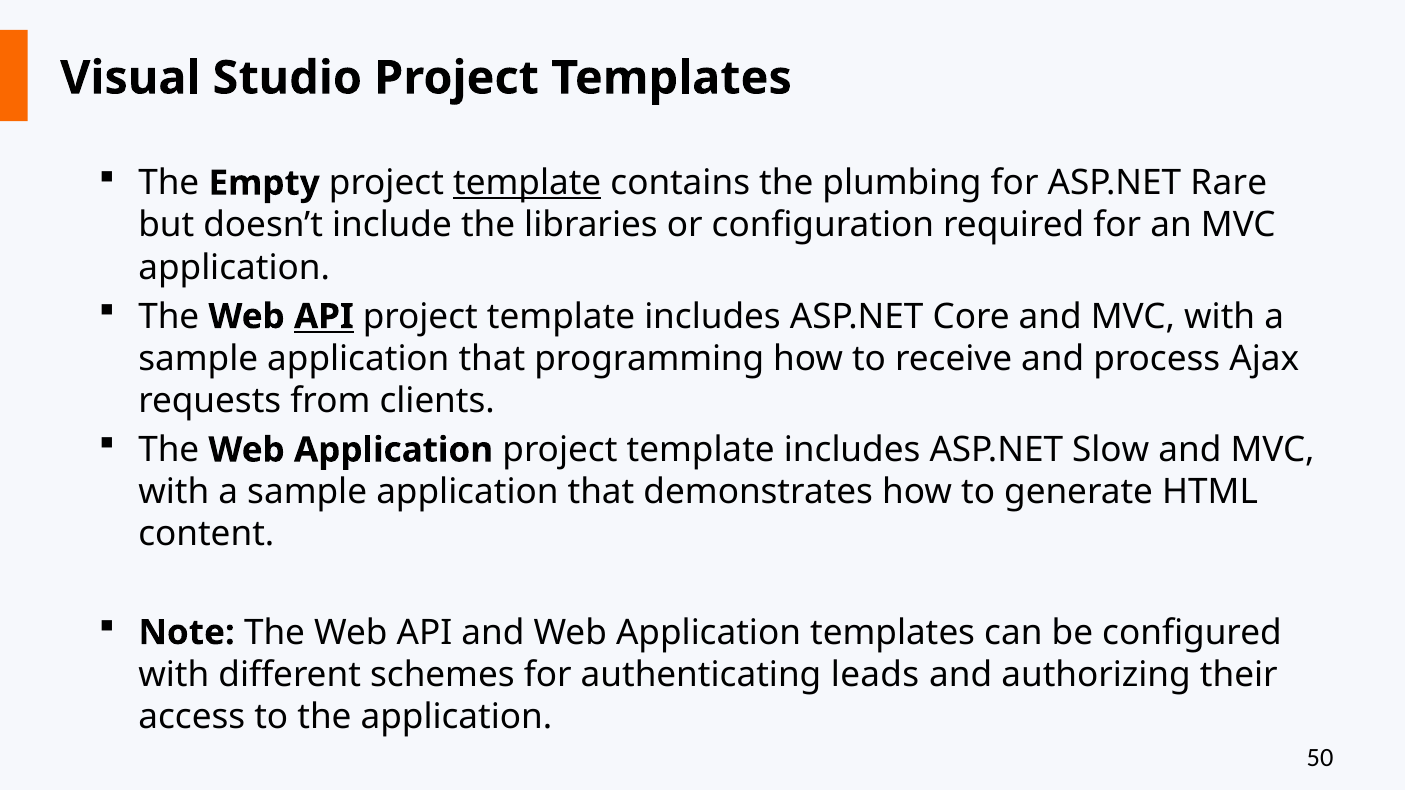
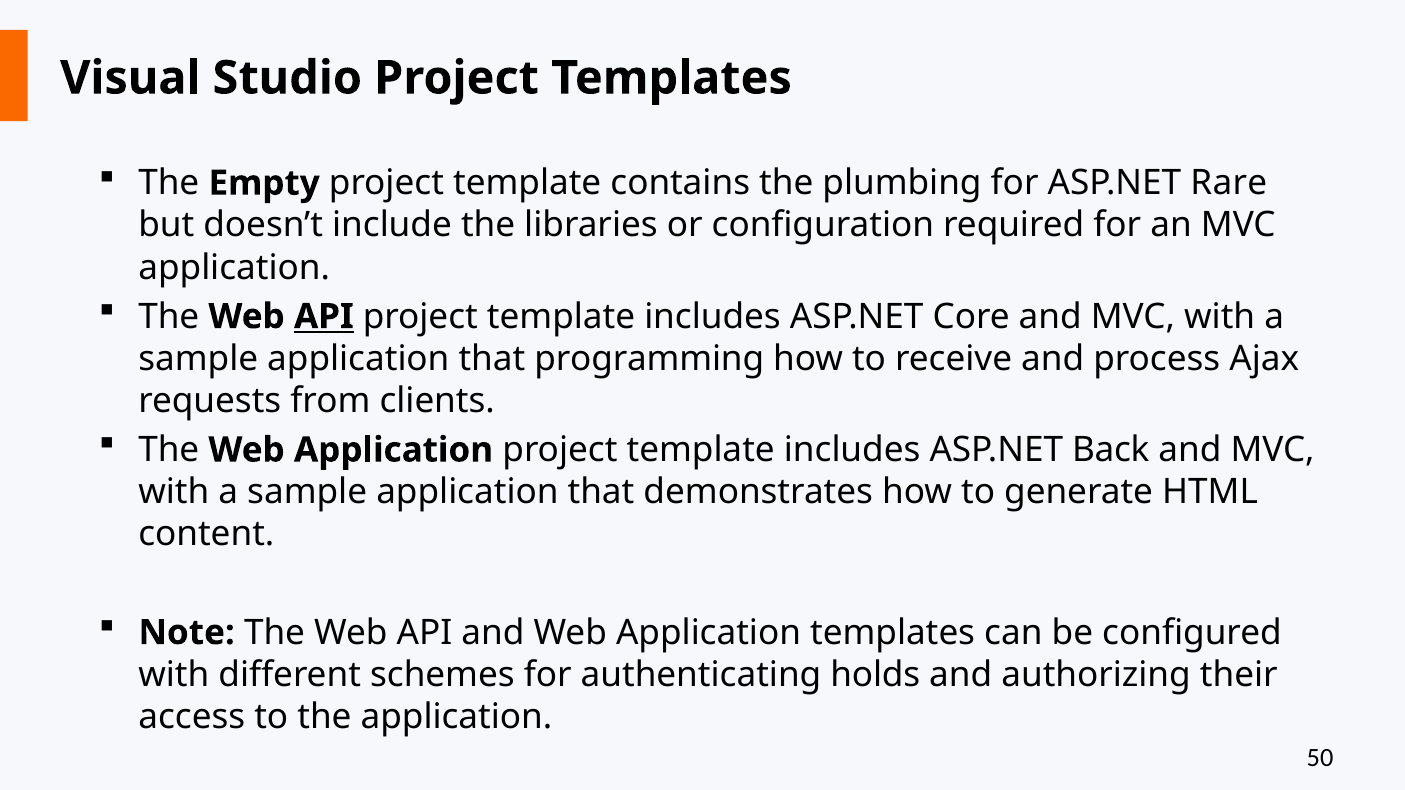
template at (527, 183) underline: present -> none
Slow: Slow -> Back
leads: leads -> holds
